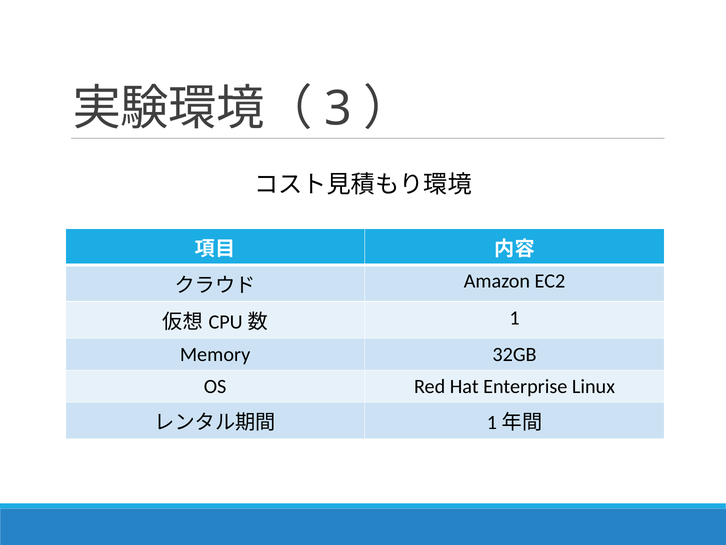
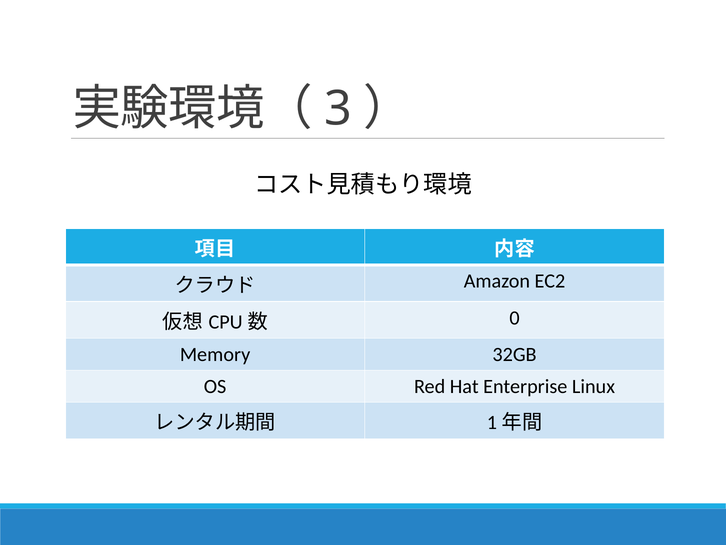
1: 1 -> 0
